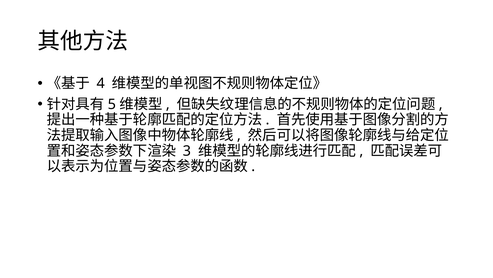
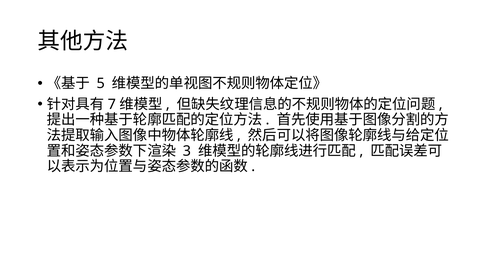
4: 4 -> 5
5: 5 -> 7
